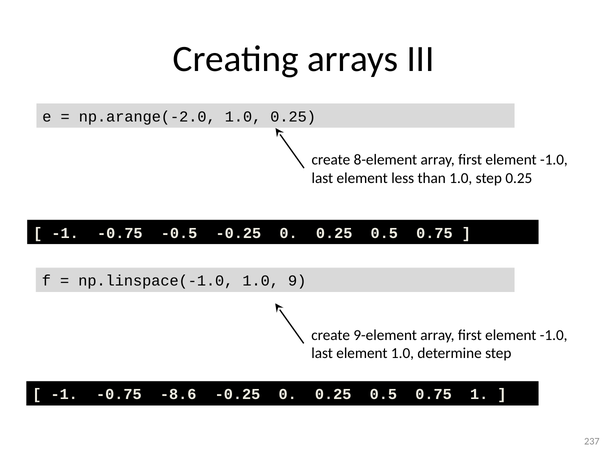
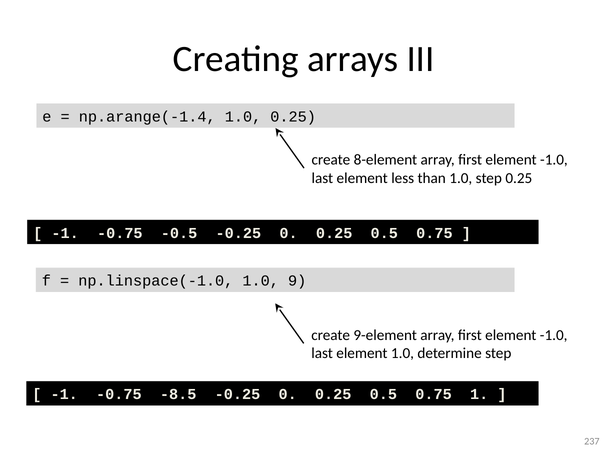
np.arange(-2.0: np.arange(-2.0 -> np.arange(-1.4
-8.6: -8.6 -> -8.5
